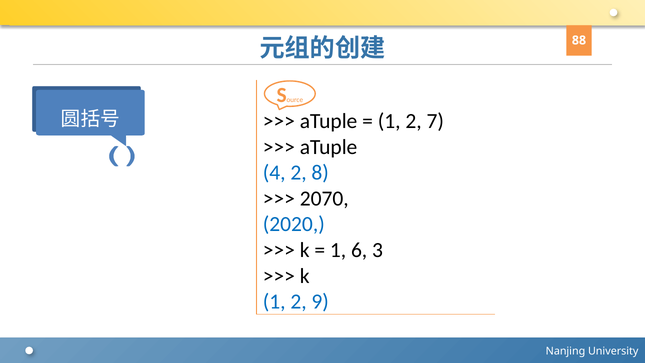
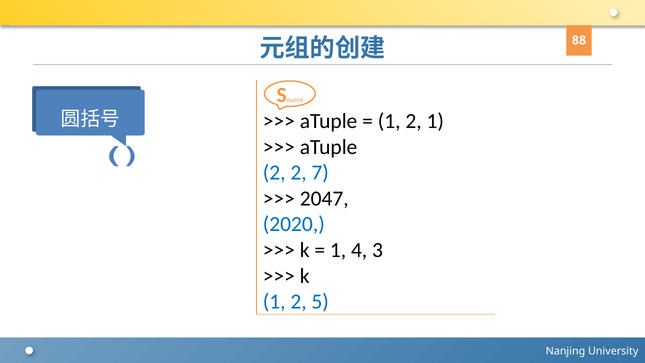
2 7: 7 -> 1
4 at (274, 173): 4 -> 2
8: 8 -> 7
2070: 2070 -> 2047
6: 6 -> 4
9: 9 -> 5
